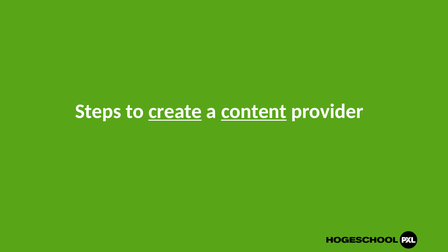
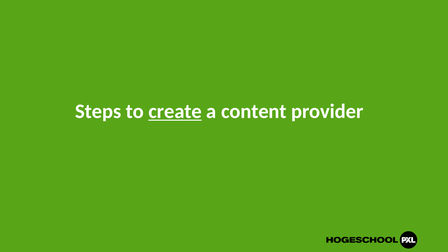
content underline: present -> none
